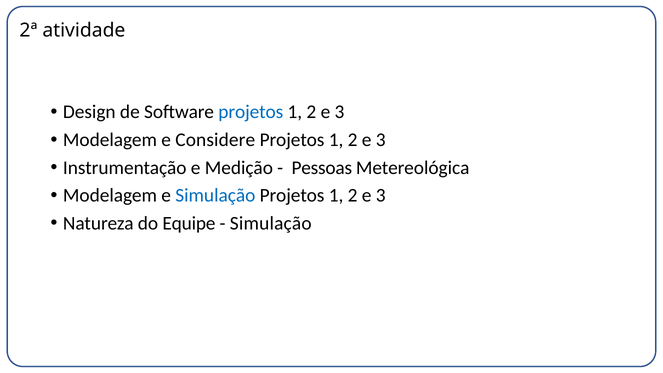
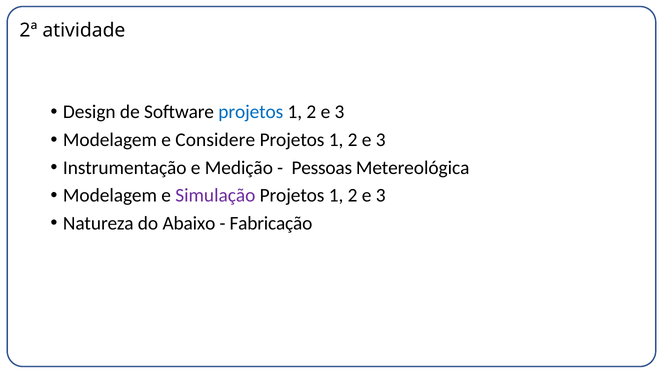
Simulação at (215, 195) colour: blue -> purple
Equipe: Equipe -> Abaixo
Simulação at (271, 223): Simulação -> Fabricação
